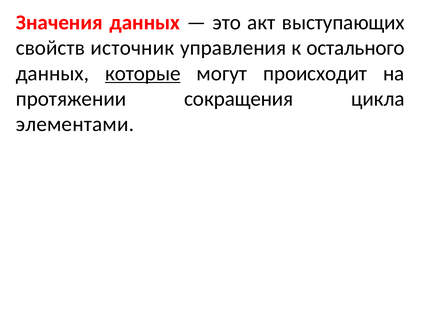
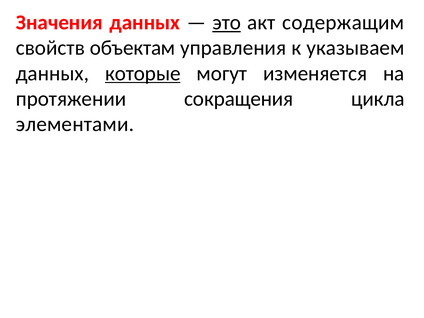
это underline: none -> present
выступающих: выступающих -> содержащим
источник: источник -> объектам
остального: остального -> указываем
происходит: происходит -> изменяется
